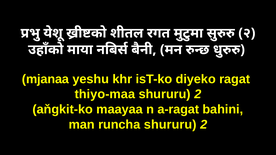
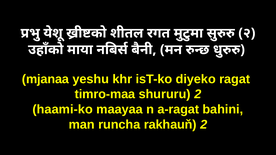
thiyo-maa: thiyo-maa -> timro-maa
aňgkit-ko: aňgkit-ko -> haami-ko
runcha shururu: shururu -> rakhauň
